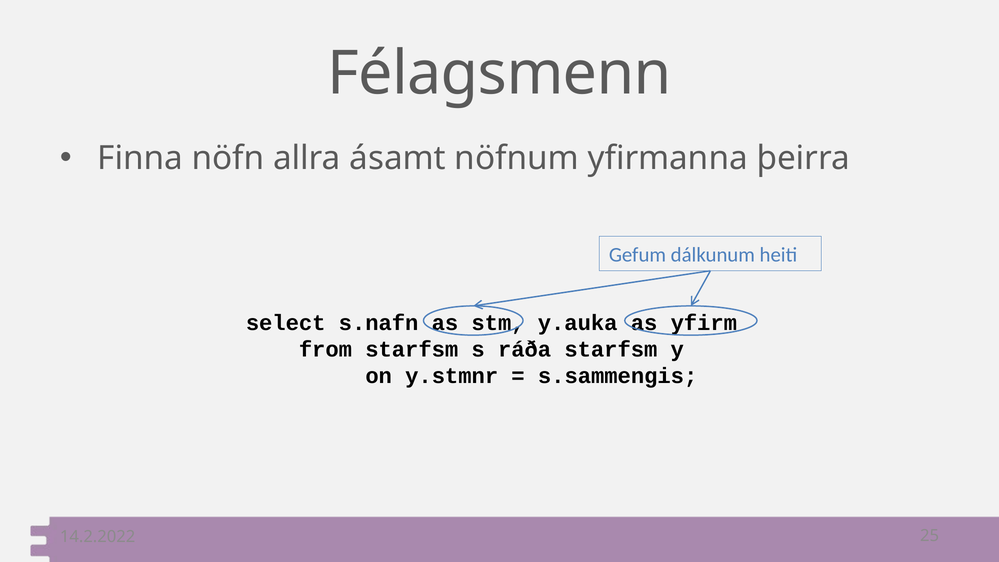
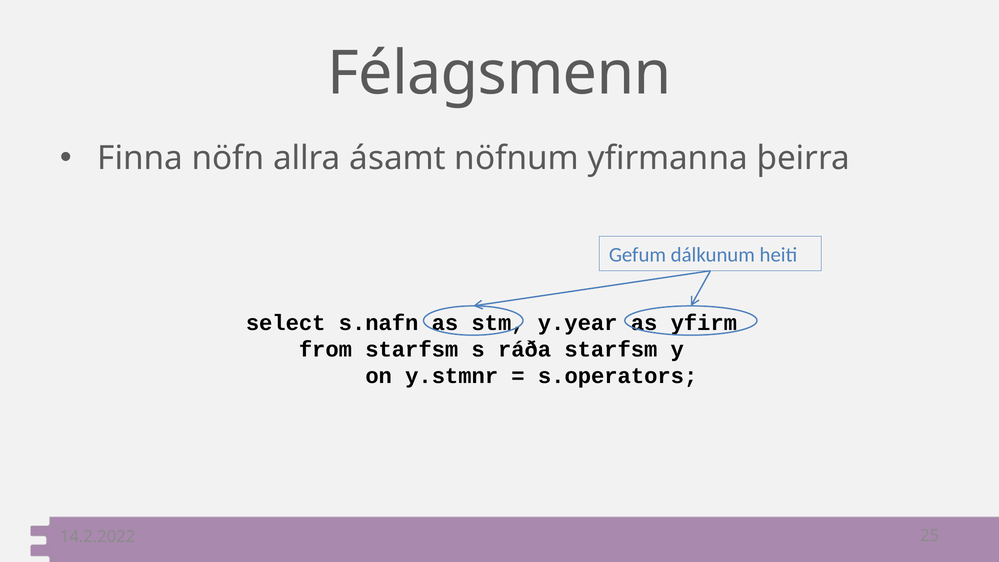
y.auka: y.auka -> y.year
s.sammengis: s.sammengis -> s.operators
